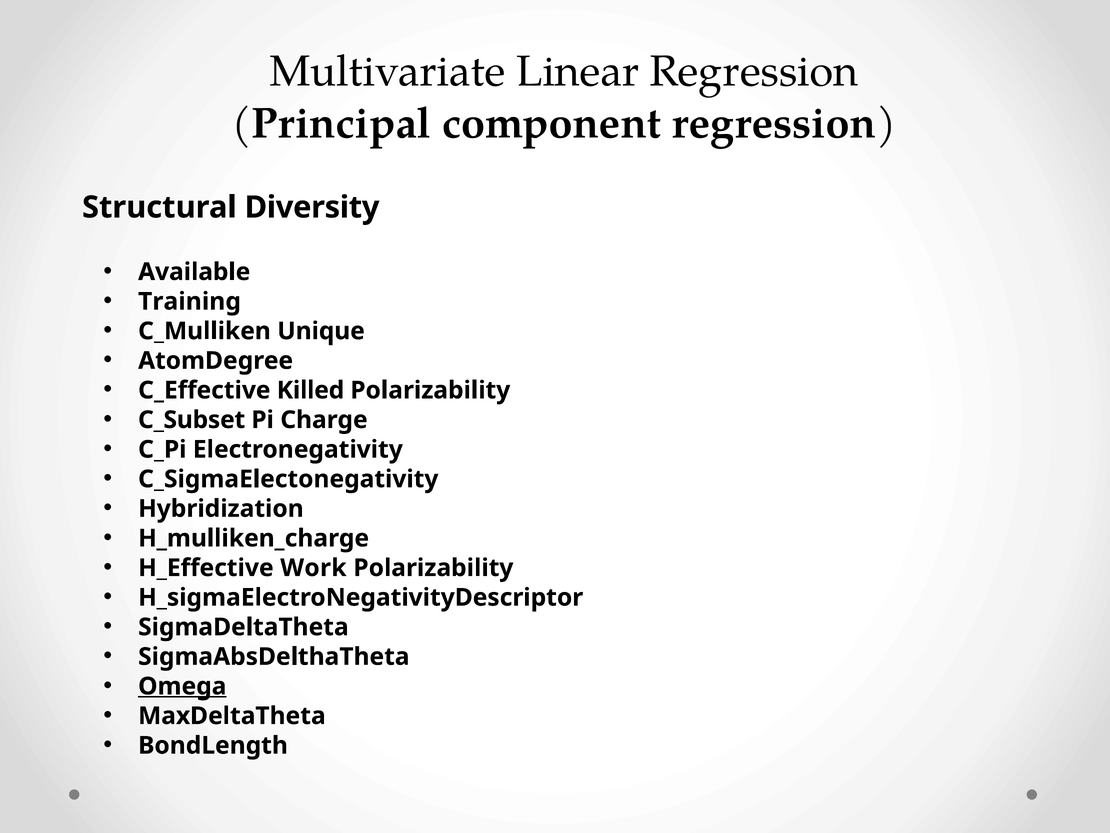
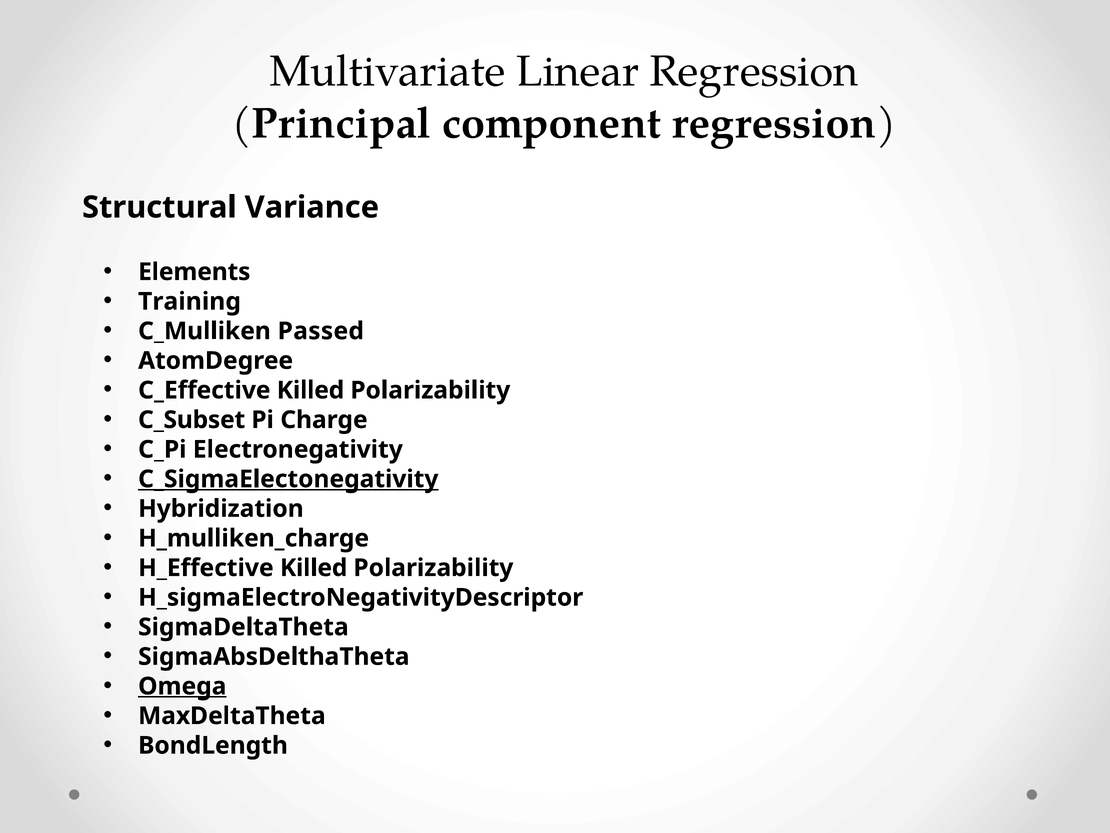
Diversity: Diversity -> Variance
Available: Available -> Elements
Unique: Unique -> Passed
C_SigmaElectonegativity underline: none -> present
H_Effective Work: Work -> Killed
